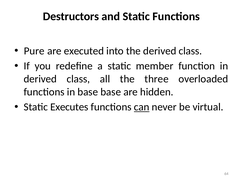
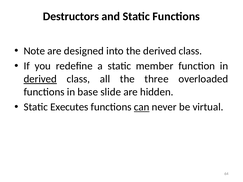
Pure: Pure -> Note
executed: executed -> designed
derived at (40, 79) underline: none -> present
base base: base -> slide
